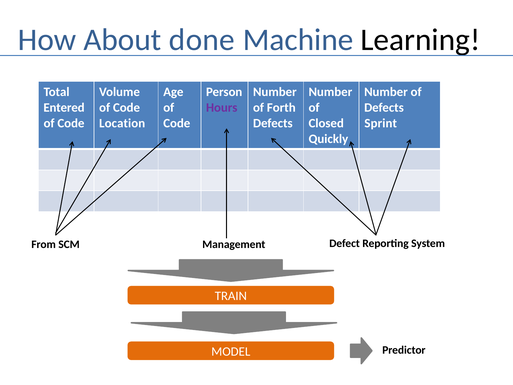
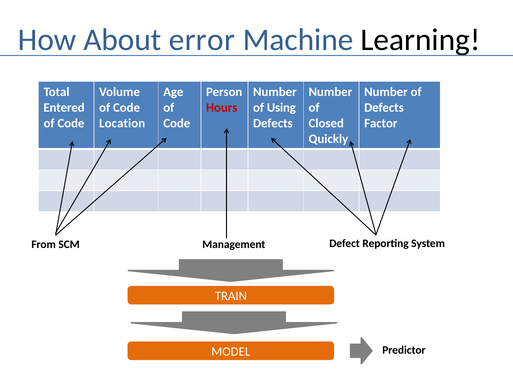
done: done -> error
Hours colour: purple -> red
Forth: Forth -> Using
Sprint: Sprint -> Factor
